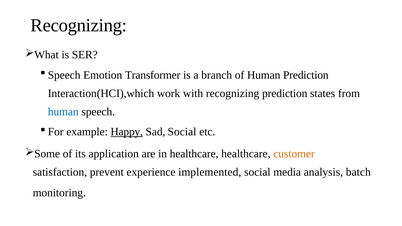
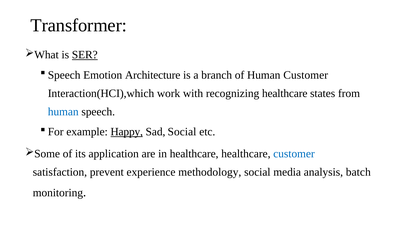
Recognizing at (79, 25): Recognizing -> Transformer
SER underline: none -> present
Transformer: Transformer -> Architecture
Human Prediction: Prediction -> Customer
recognizing prediction: prediction -> healthcare
customer at (294, 154) colour: orange -> blue
implemented: implemented -> methodology
